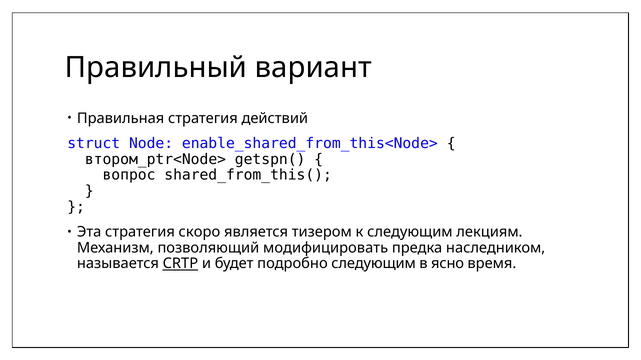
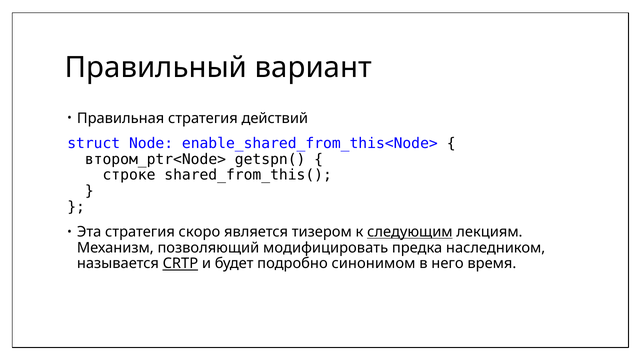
вопрос: вопрос -> строке
следующим at (410, 232) underline: none -> present
подробно следующим: следующим -> синонимом
ясно: ясно -> него
